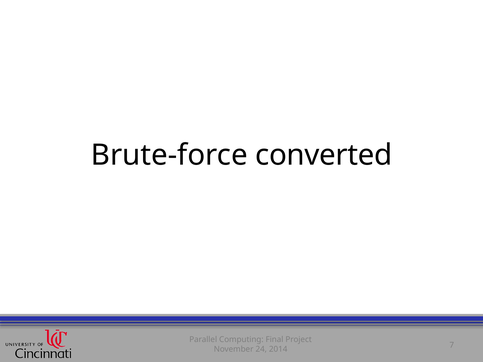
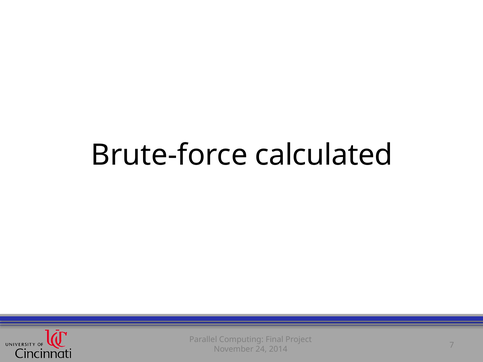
converted: converted -> calculated
